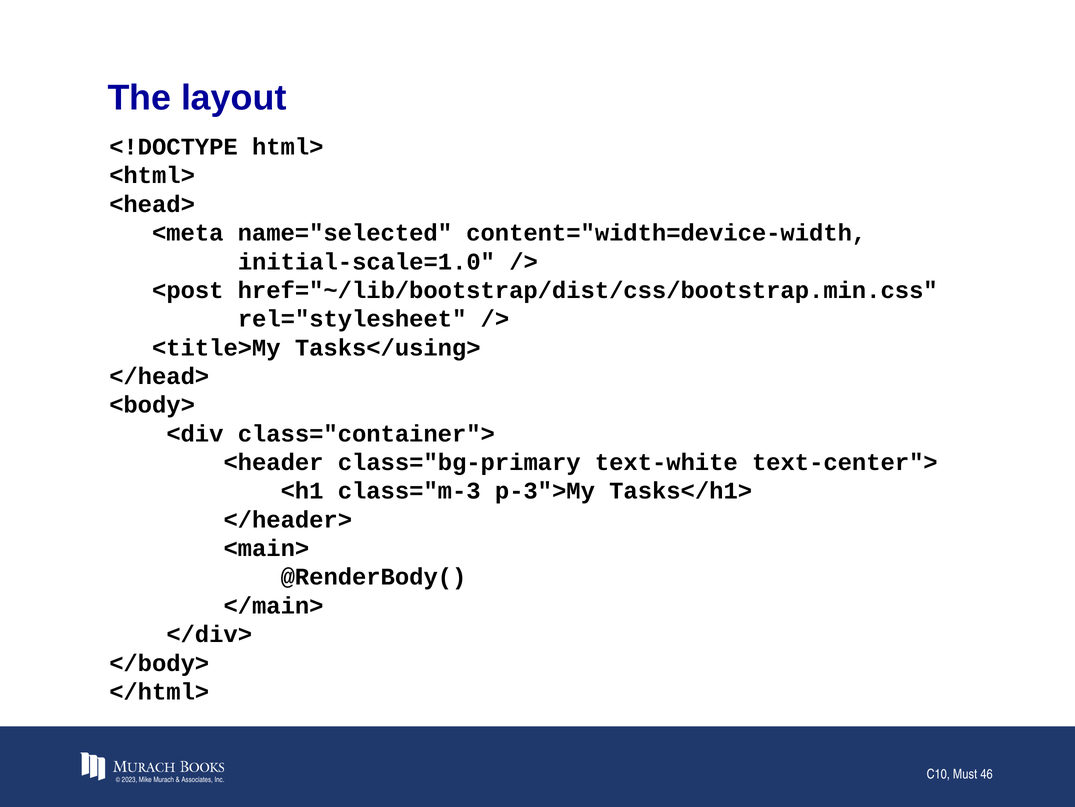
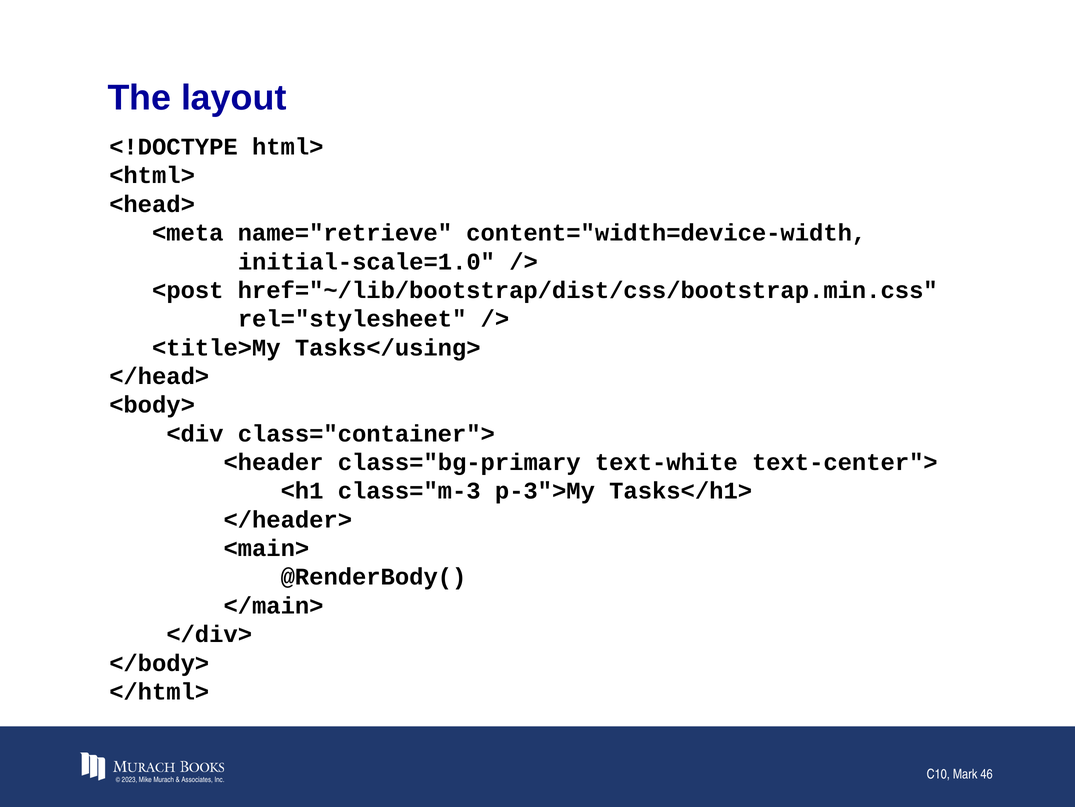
name="selected: name="selected -> name="retrieve
Must: Must -> Mark
